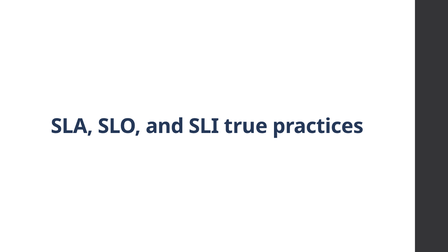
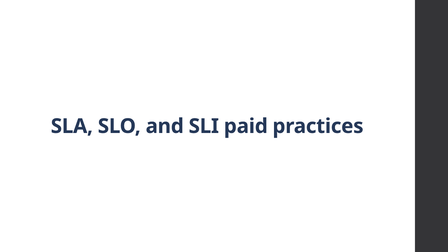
true: true -> paid
